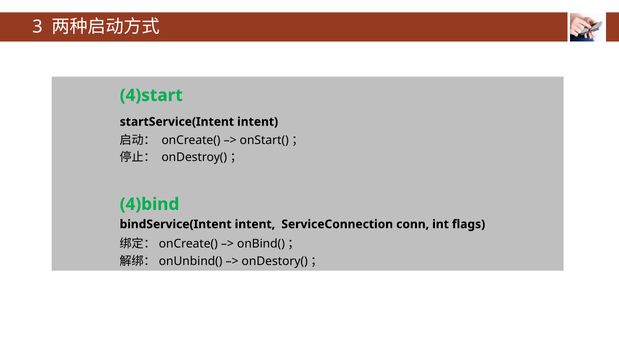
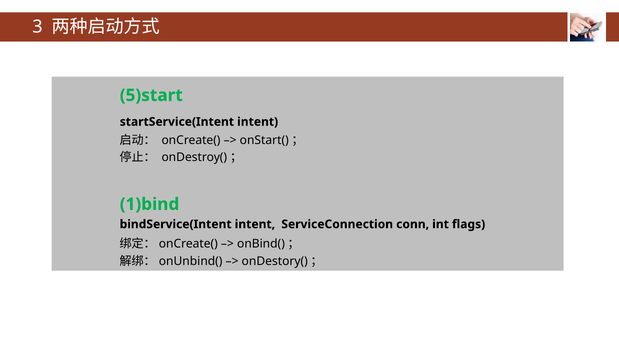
4)start: 4)start -> 5)start
4)bind: 4)bind -> 1)bind
